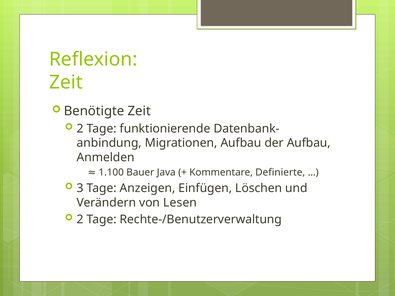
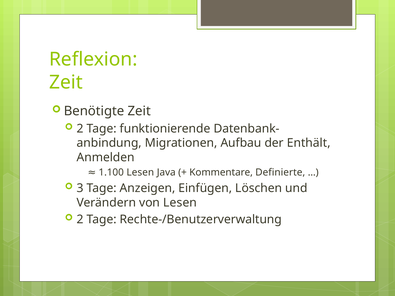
der Aufbau: Aufbau -> Enthält
1.100 Bauer: Bauer -> Lesen
